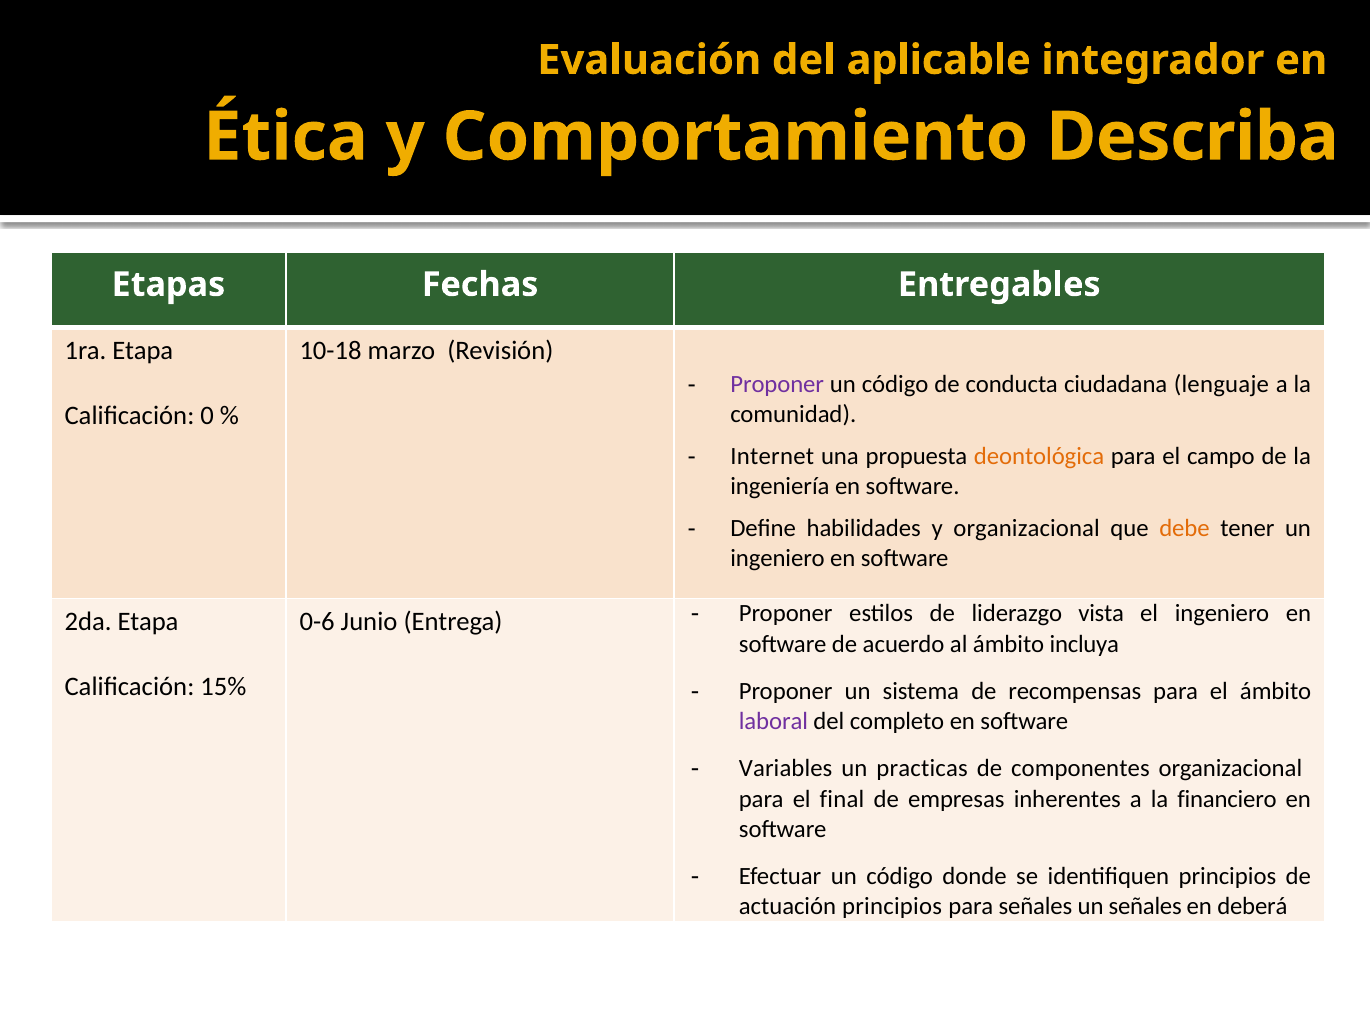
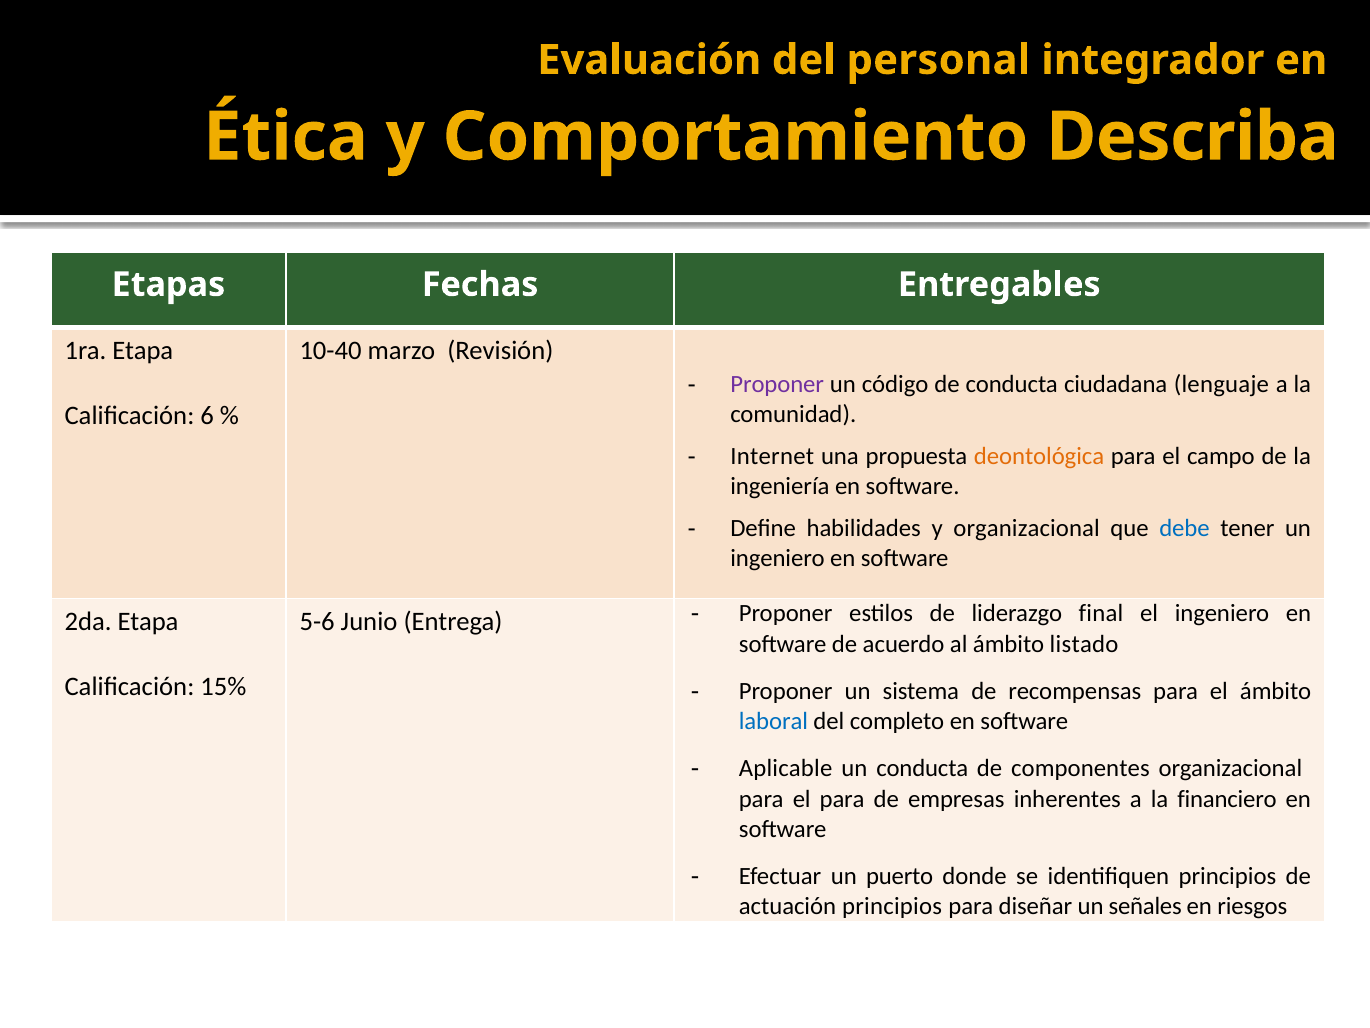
aplicable: aplicable -> personal
10-18: 10-18 -> 10-40
0: 0 -> 6
debe colour: orange -> blue
0-6: 0-6 -> 5-6
vista: vista -> final
incluya: incluya -> listado
laboral colour: purple -> blue
Variables: Variables -> Aplicable
un practicas: practicas -> conducta
el final: final -> para
Efectuar un código: código -> puerto
para señales: señales -> diseñar
deberá: deberá -> riesgos
